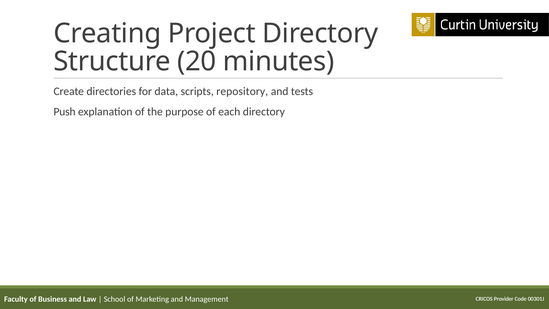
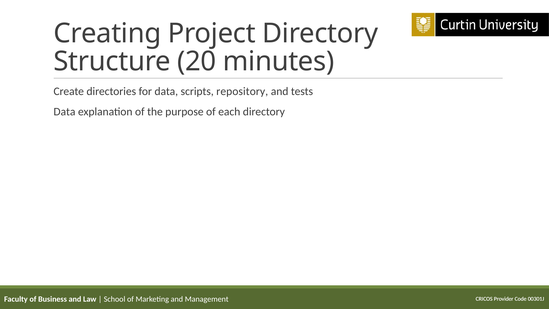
Push at (65, 112): Push -> Data
